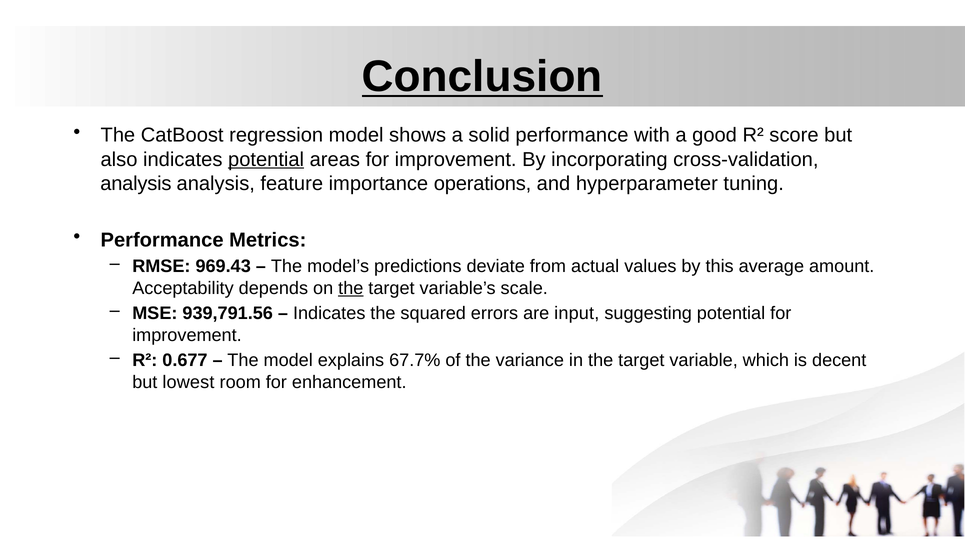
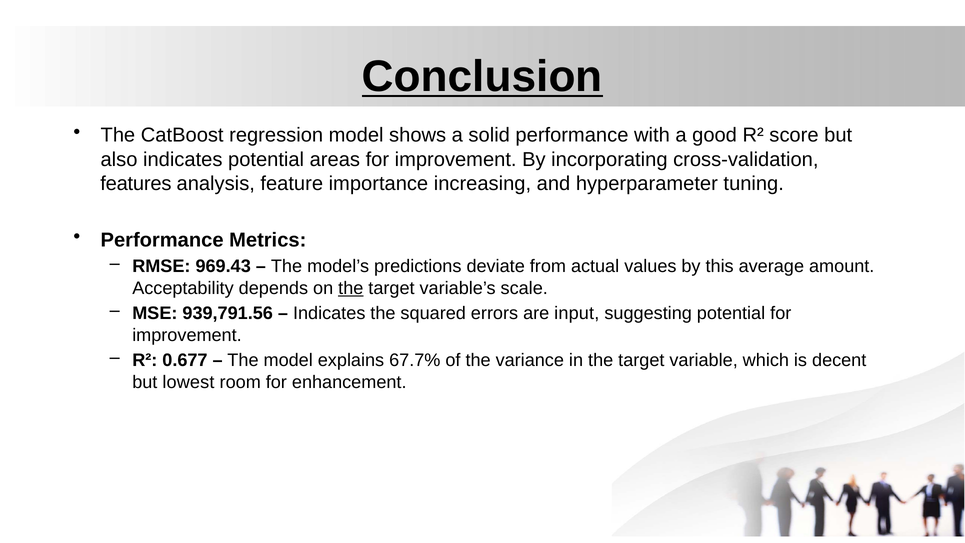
potential at (266, 159) underline: present -> none
analysis at (136, 184): analysis -> features
operations: operations -> increasing
